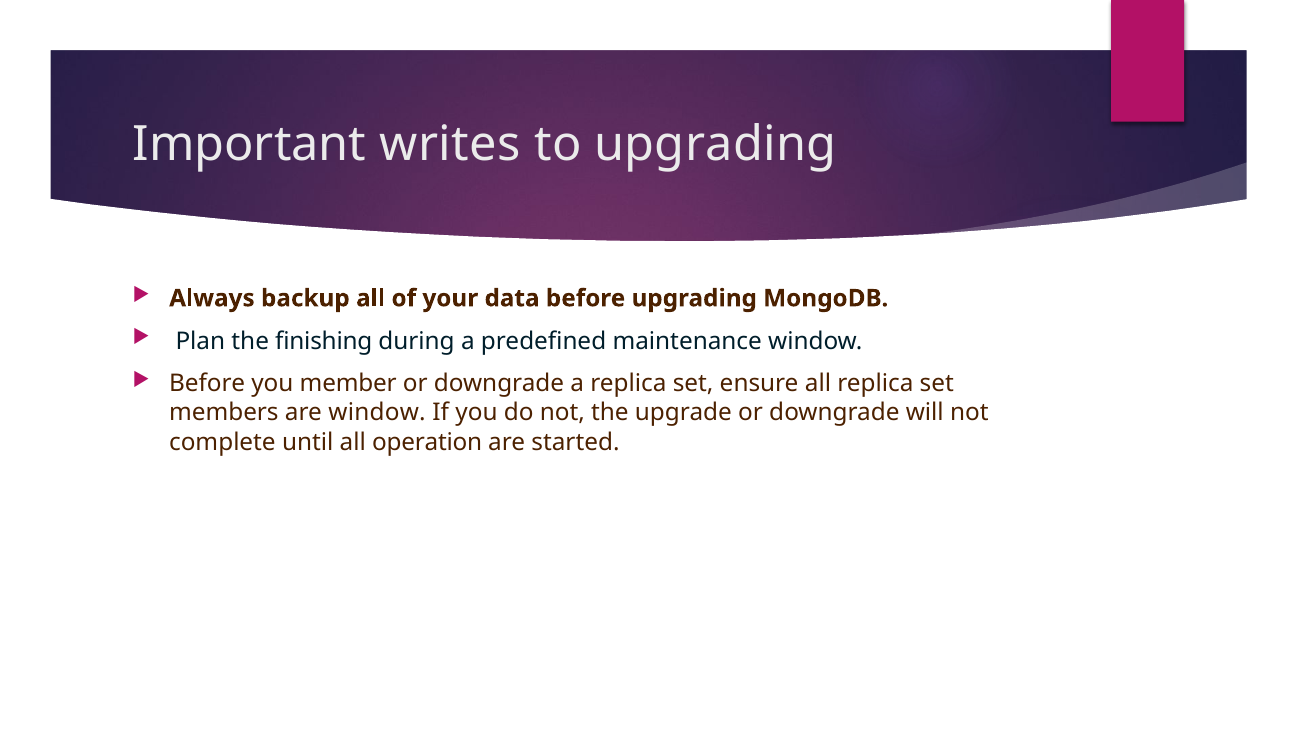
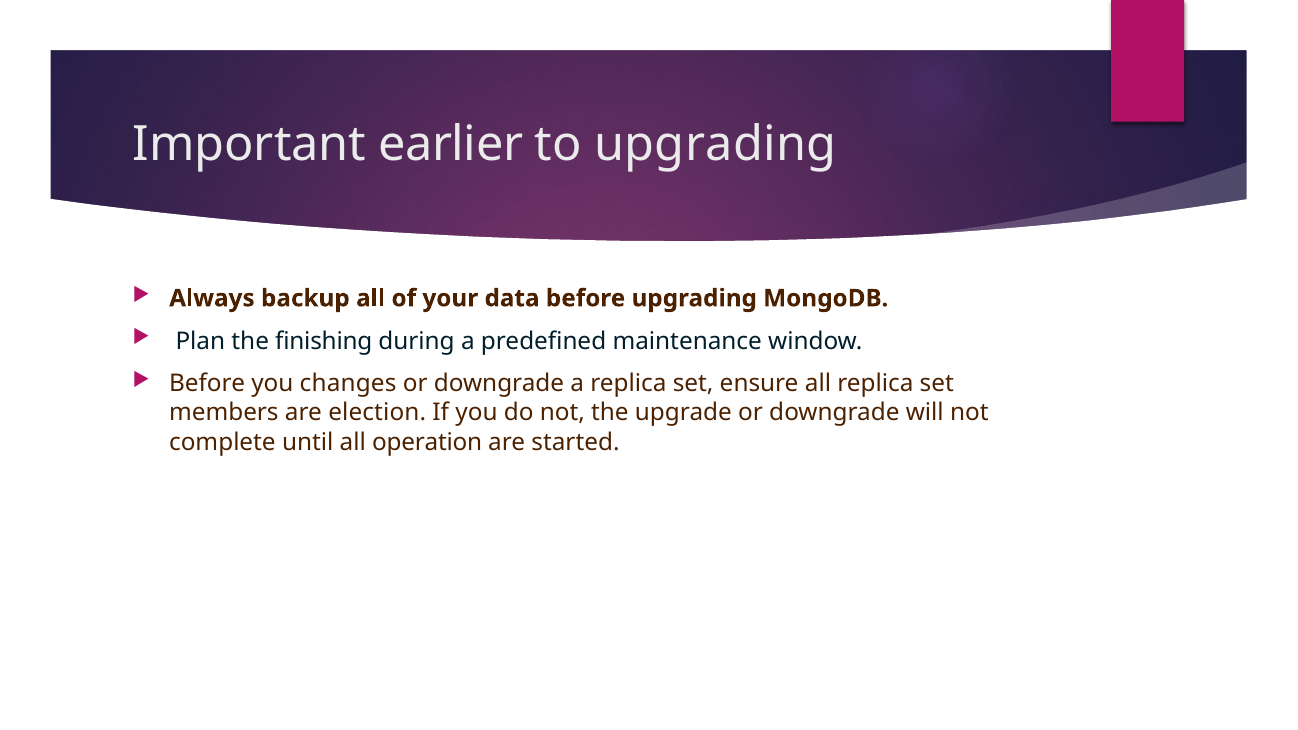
writes: writes -> earlier
member: member -> changes
are window: window -> election
